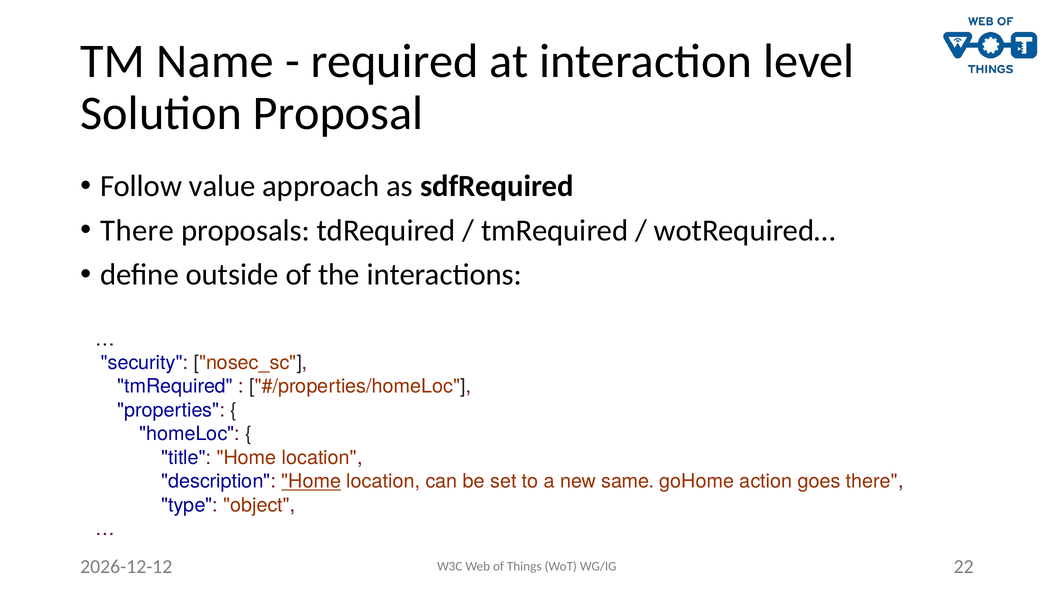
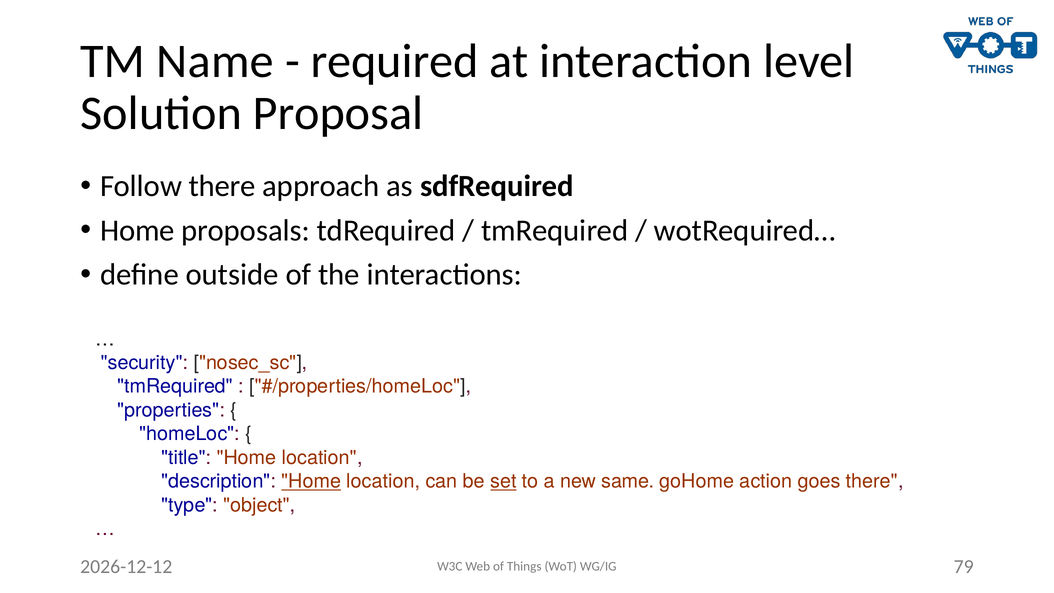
Follow value: value -> there
There at (137, 230): There -> Home
set underline: none -> present
22: 22 -> 79
